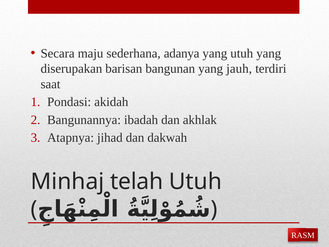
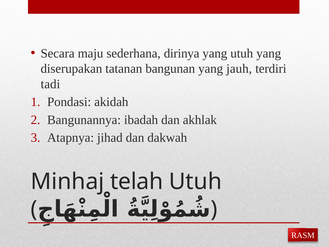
adanya: adanya -> dirinya
barisan: barisan -> tatanan
saat: saat -> tadi
